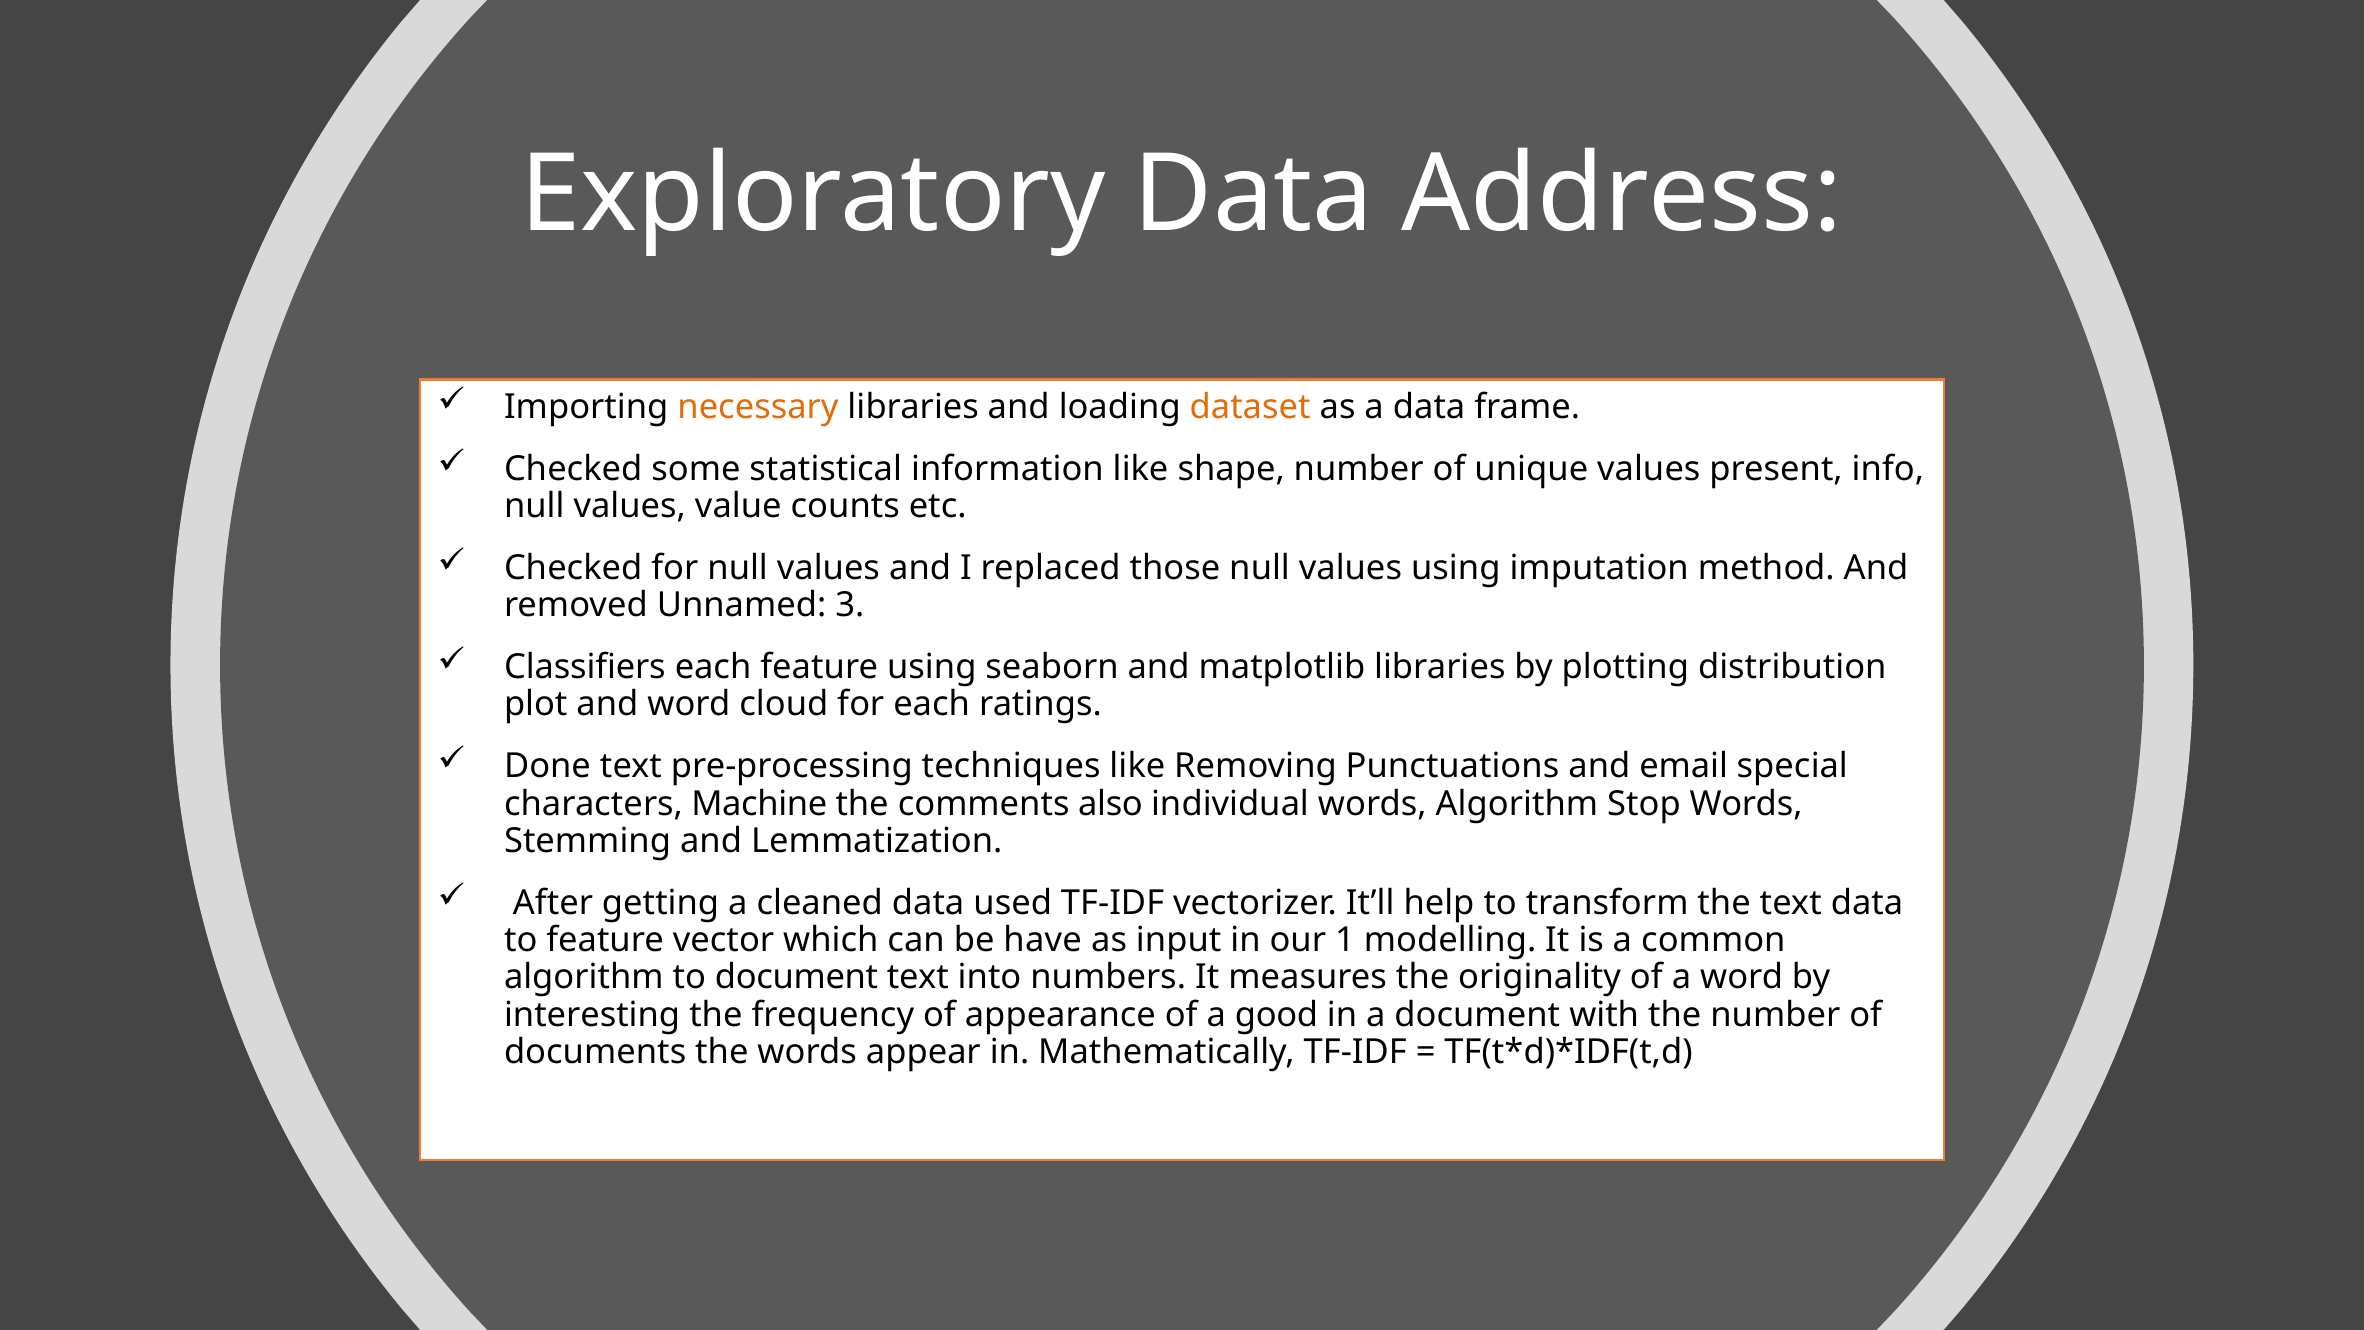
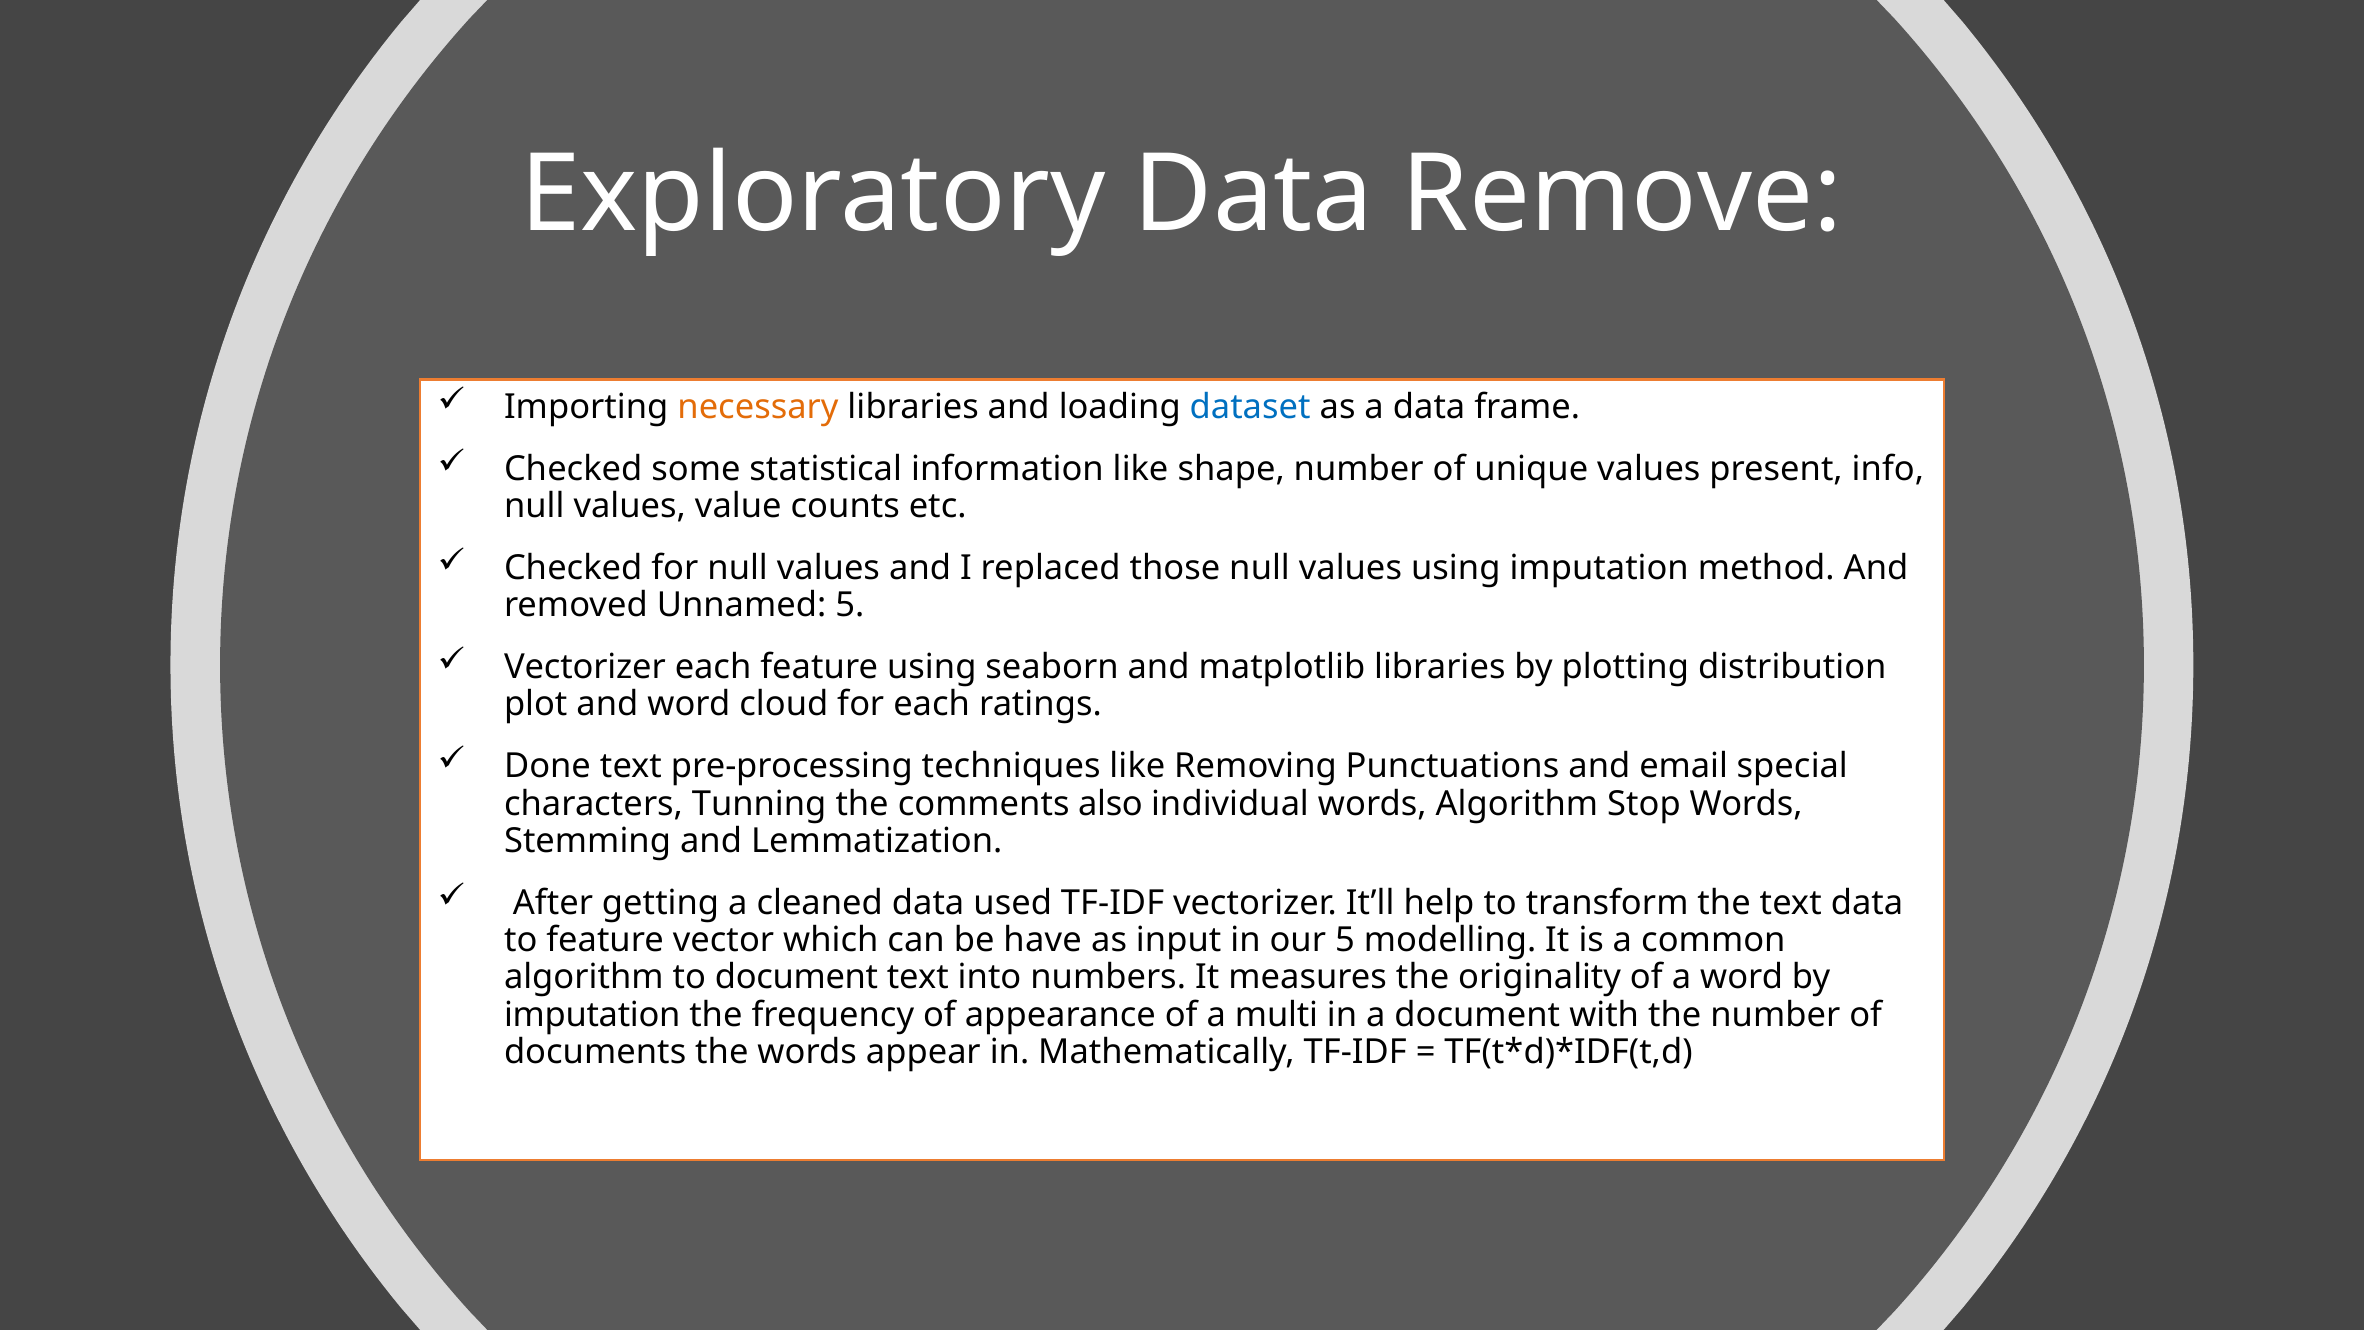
Address: Address -> Remove
dataset colour: orange -> blue
Unnamed 3: 3 -> 5
Classifiers at (585, 667): Classifiers -> Vectorizer
Machine: Machine -> Tunning
our 1: 1 -> 5
interesting at (592, 1015): interesting -> imputation
good: good -> multi
